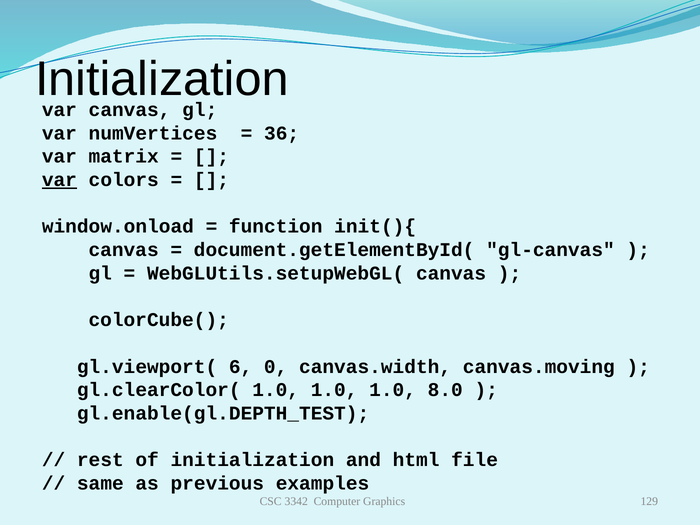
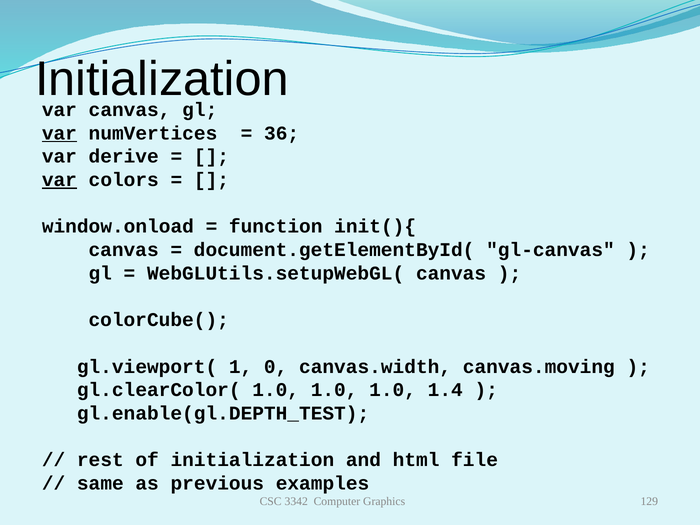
var at (59, 133) underline: none -> present
matrix: matrix -> derive
6: 6 -> 1
8.0: 8.0 -> 1.4
